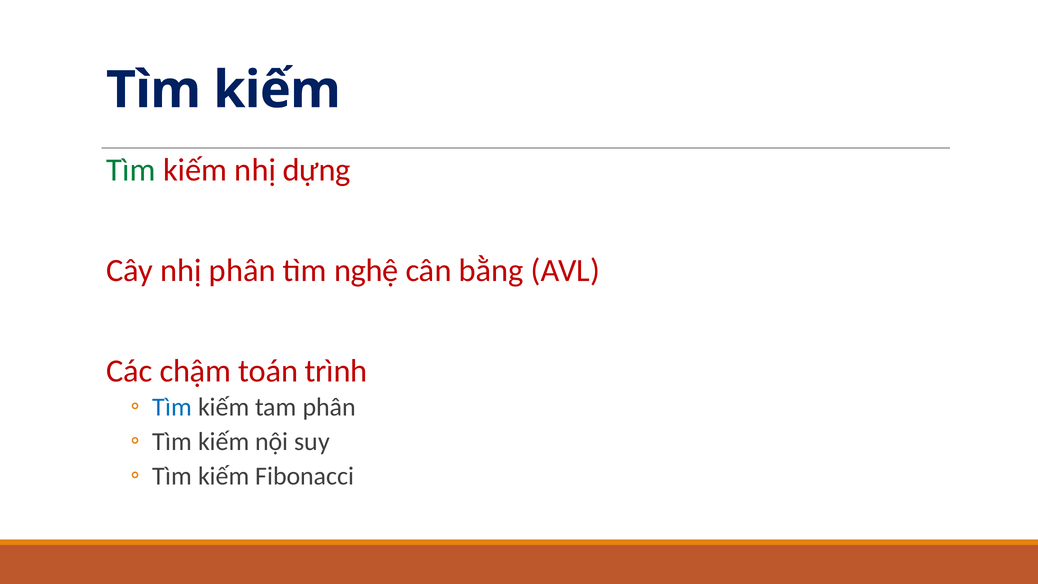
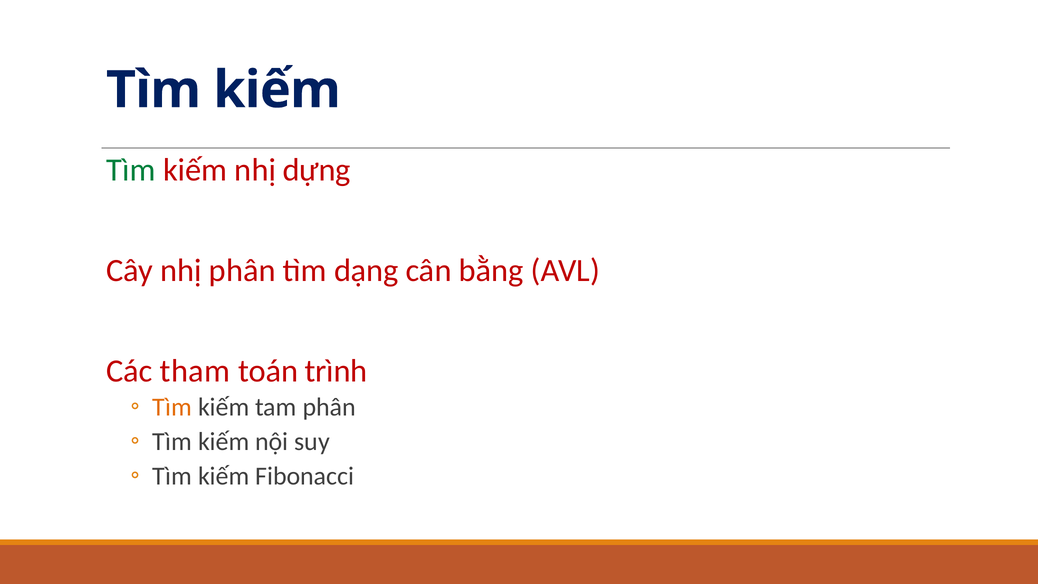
nghệ: nghệ -> dạng
chậm: chậm -> tham
Tìm at (172, 407) colour: blue -> orange
